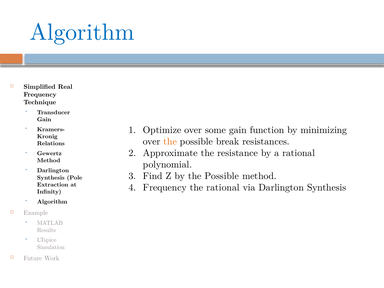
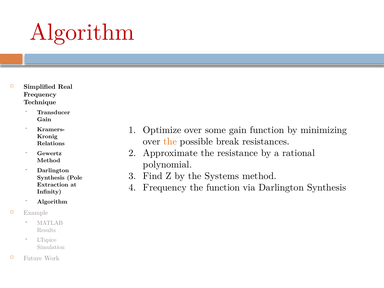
Algorithm at (82, 32) colour: blue -> red
by the Possible: Possible -> Systems
the rational: rational -> function
